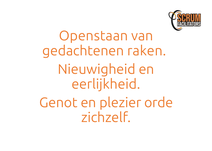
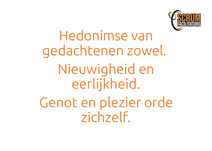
Openstaan: Openstaan -> Hedonimse
raken: raken -> zowel
